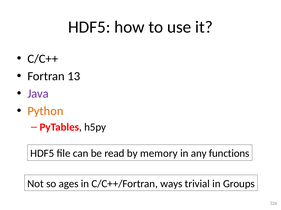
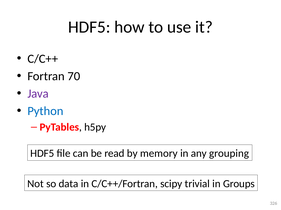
13: 13 -> 70
Python colour: orange -> blue
functions: functions -> grouping
ages: ages -> data
ways: ways -> scipy
